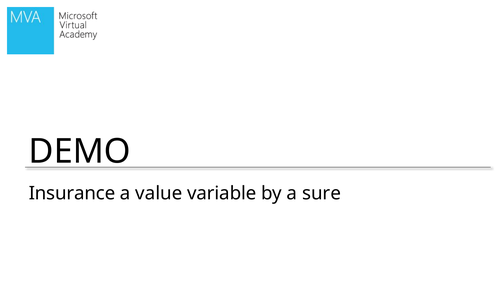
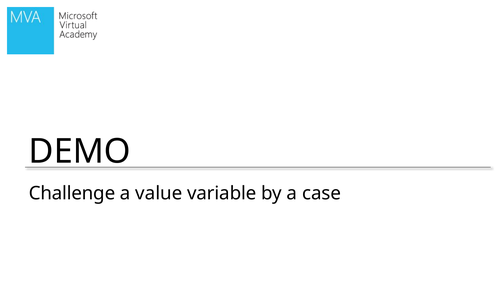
Insurance: Insurance -> Challenge
sure: sure -> case
